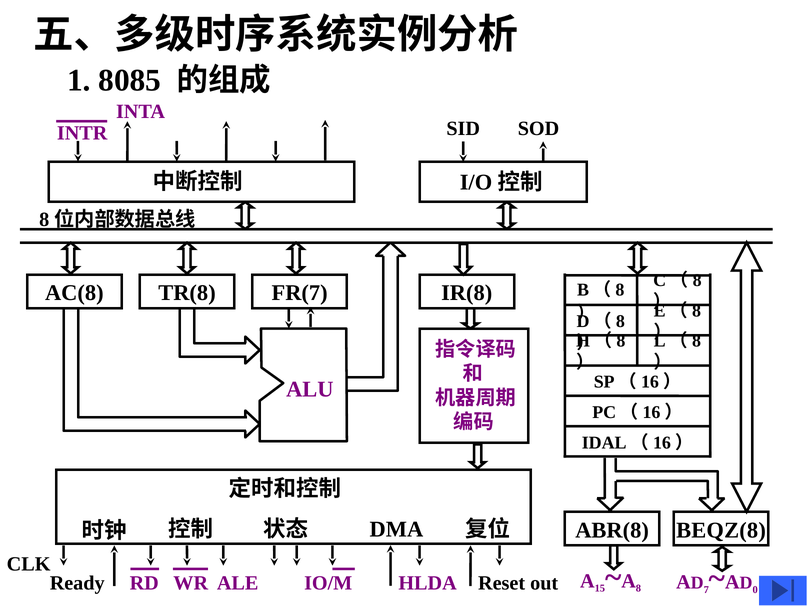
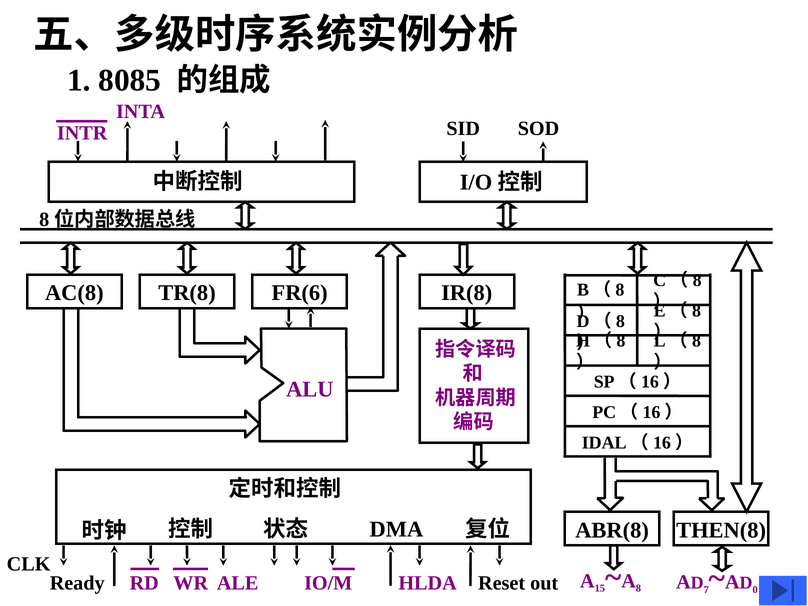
FR(7: FR(7 -> FR(6
BEQZ(8: BEQZ(8 -> THEN(8
